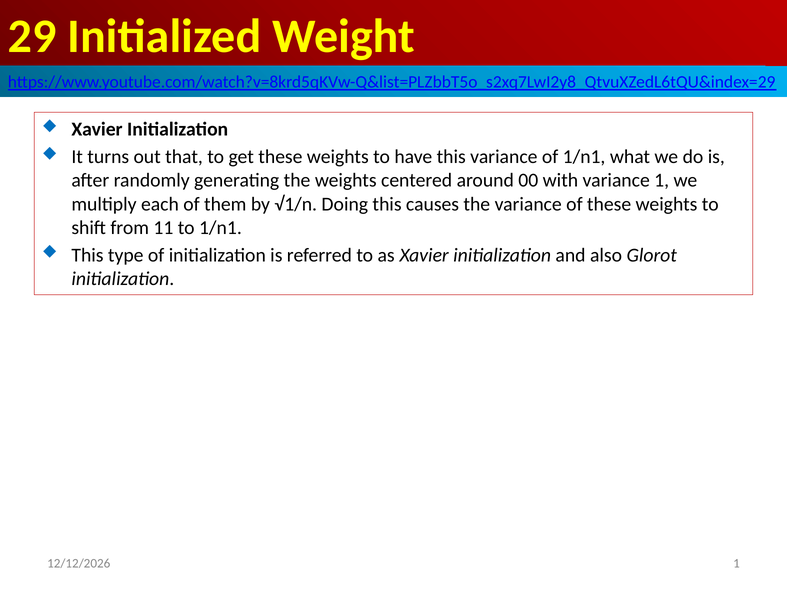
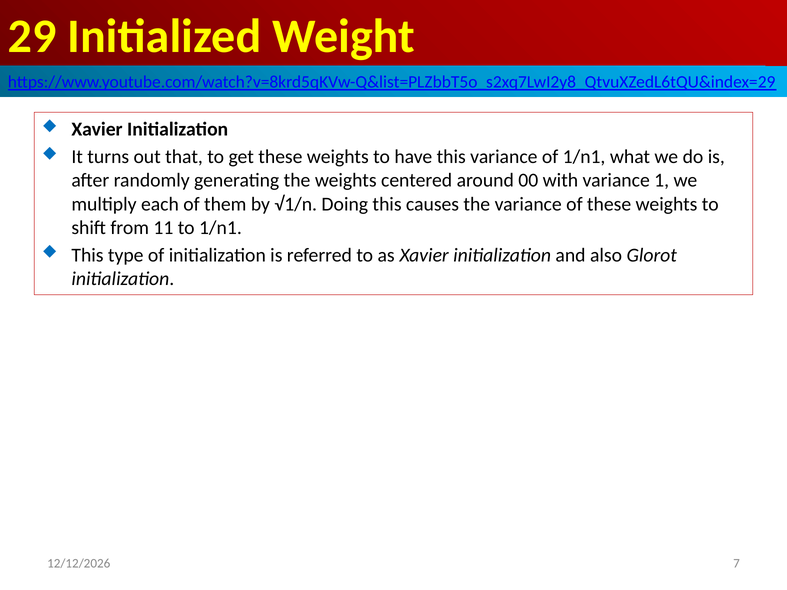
1 at (737, 564): 1 -> 7
